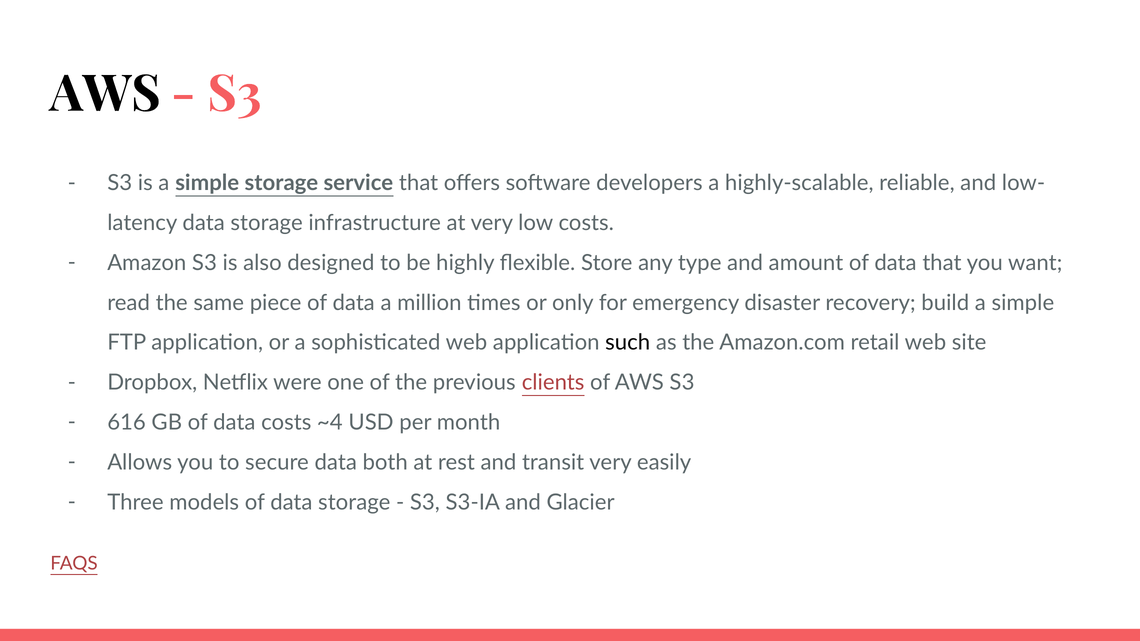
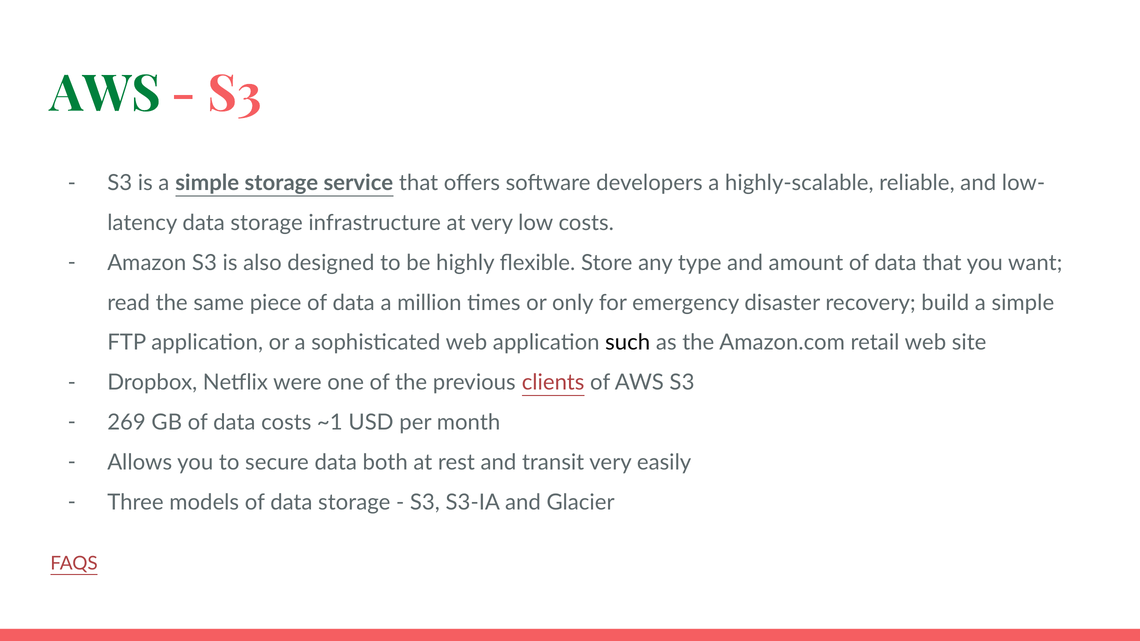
AWS at (105, 94) colour: black -> green
616: 616 -> 269
~4: ~4 -> ~1
